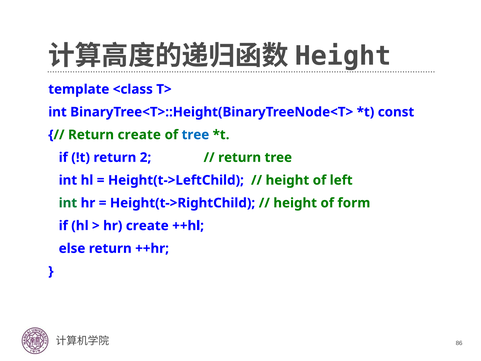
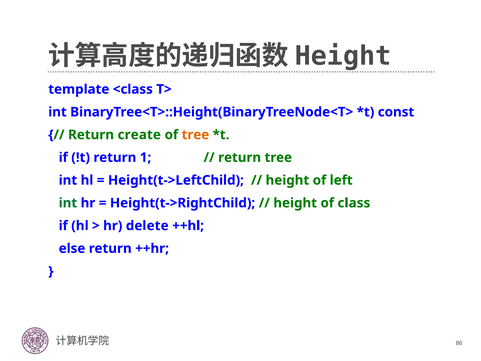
tree at (195, 135) colour: blue -> orange
2: 2 -> 1
form: form -> class
hr create: create -> delete
